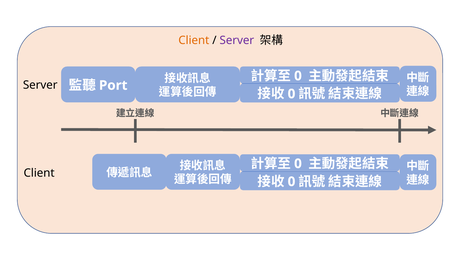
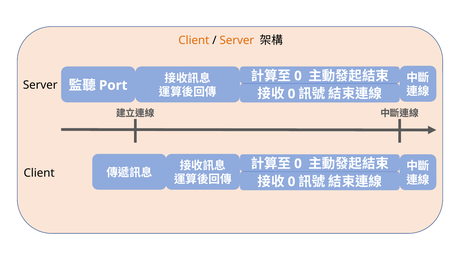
Server at (237, 40) colour: purple -> orange
